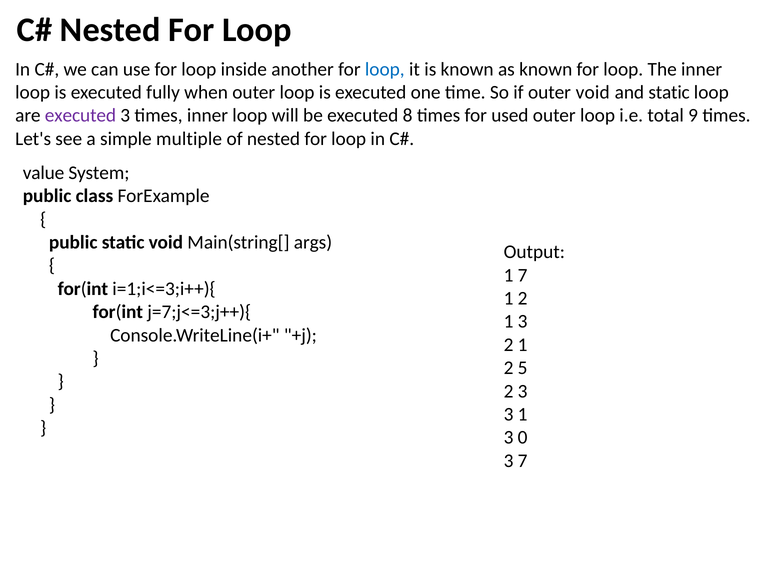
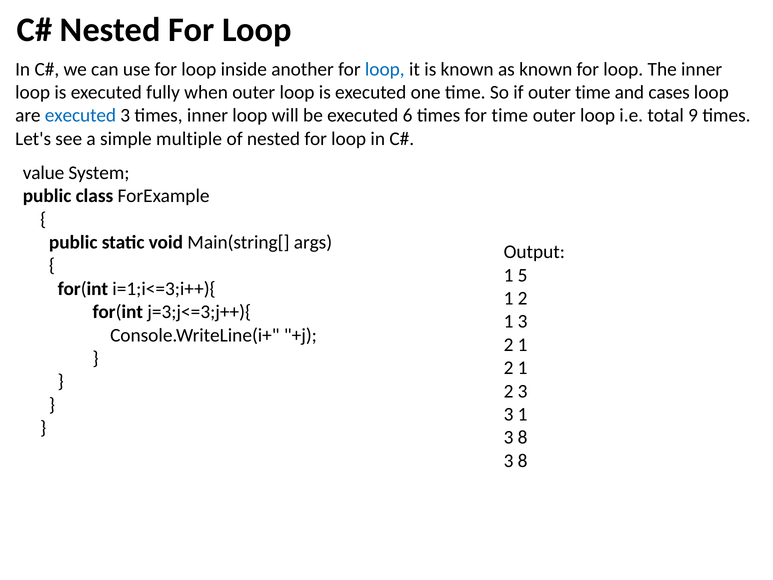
outer void: void -> time
and static: static -> cases
executed at (80, 116) colour: purple -> blue
8: 8 -> 6
for used: used -> time
1 7: 7 -> 5
j=7;j<=3;j++){: j=7;j<=3;j++){ -> j=3;j<=3;j++){
5 at (523, 368): 5 -> 1
0 at (523, 437): 0 -> 8
7 at (523, 461): 7 -> 8
